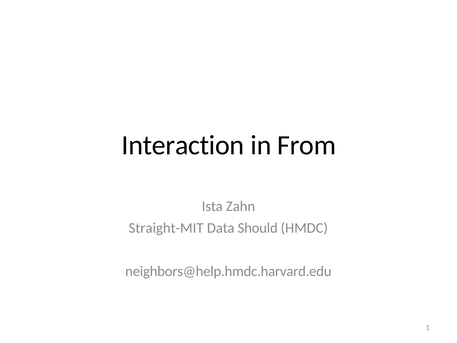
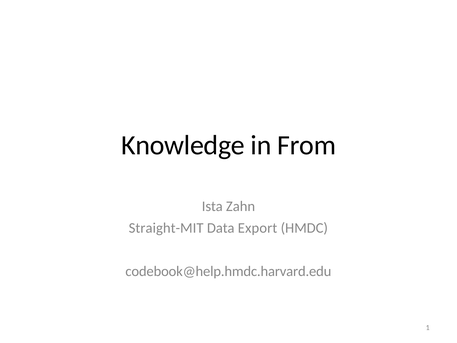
Interaction: Interaction -> Knowledge
Should: Should -> Export
neighbors@help.hmdc.harvard.edu: neighbors@help.hmdc.harvard.edu -> codebook@help.hmdc.harvard.edu
